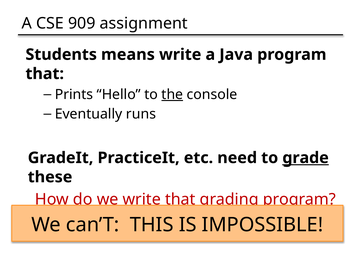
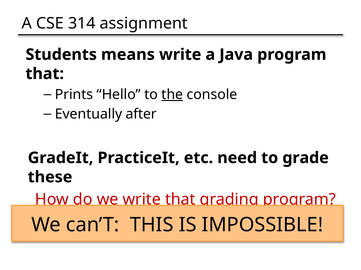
909: 909 -> 314
runs: runs -> after
grade underline: present -> none
